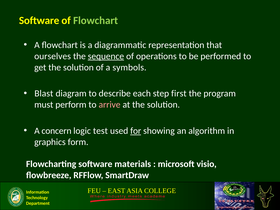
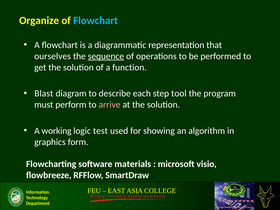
Software at (39, 20): Software -> Organize
Flowchart at (96, 20) colour: light green -> light blue
symbols: symbols -> function
first: first -> tool
concern: concern -> working
for underline: present -> none
